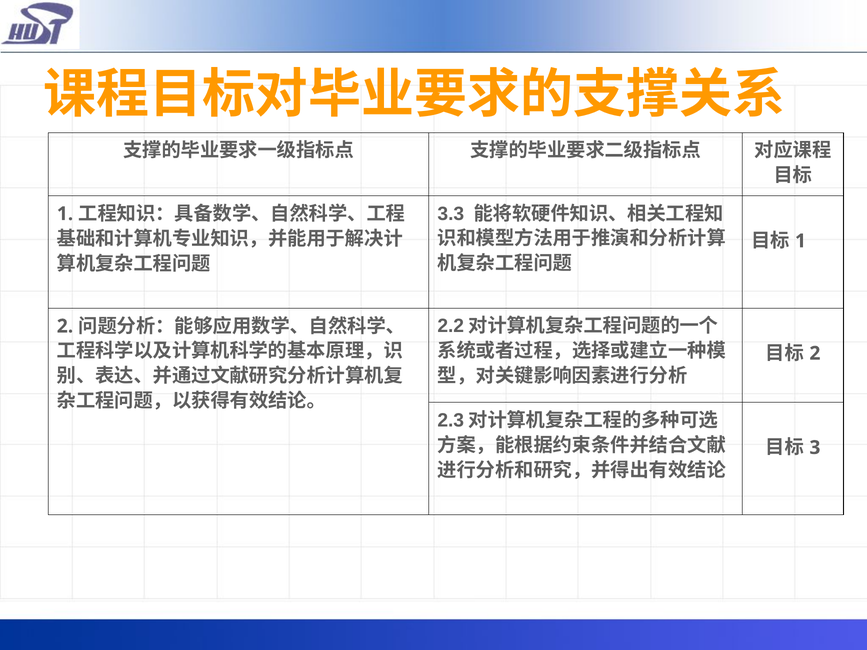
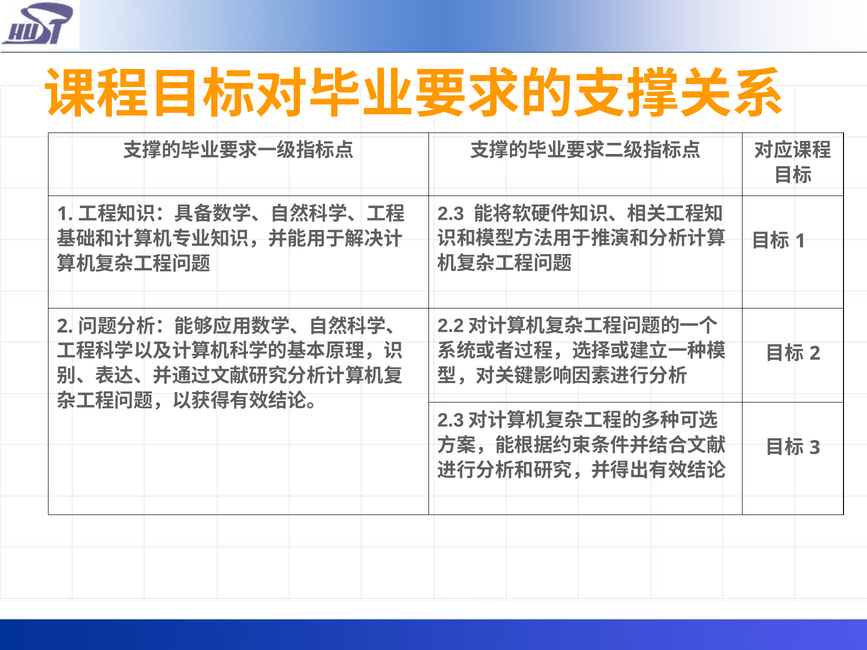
3.3: 3.3 -> 2.3
